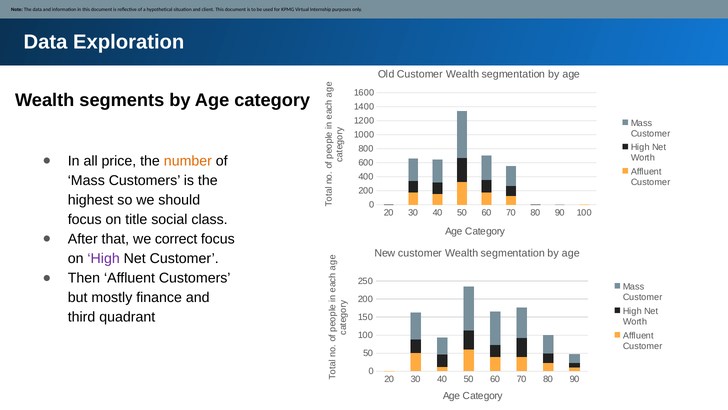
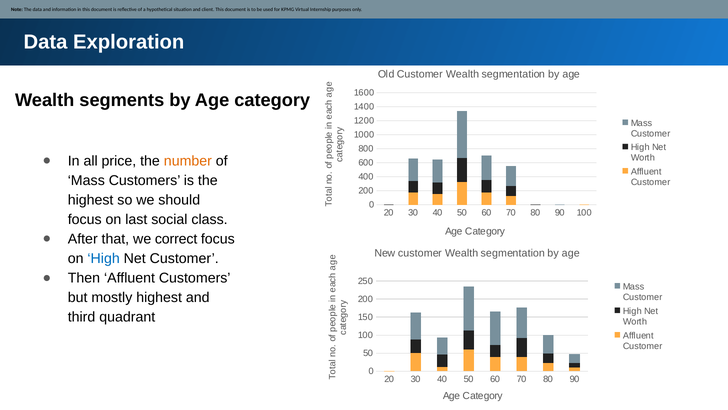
title: title -> last
High at (104, 258) colour: purple -> blue
mostly finance: finance -> highest
